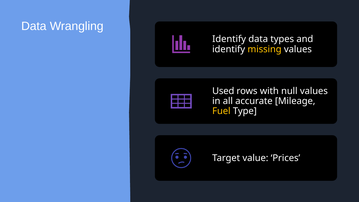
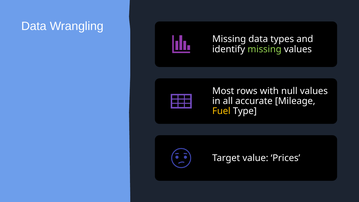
Identify at (229, 39): Identify -> Missing
missing at (265, 49) colour: yellow -> light green
Used: Used -> Most
